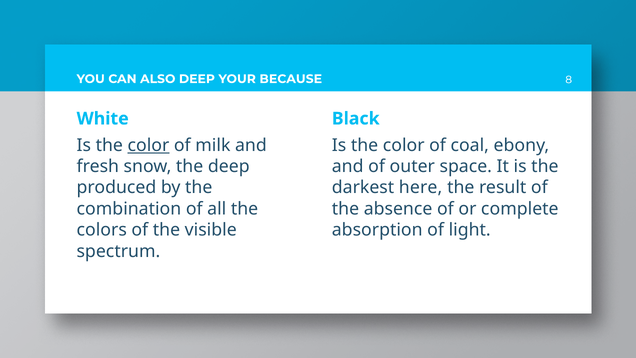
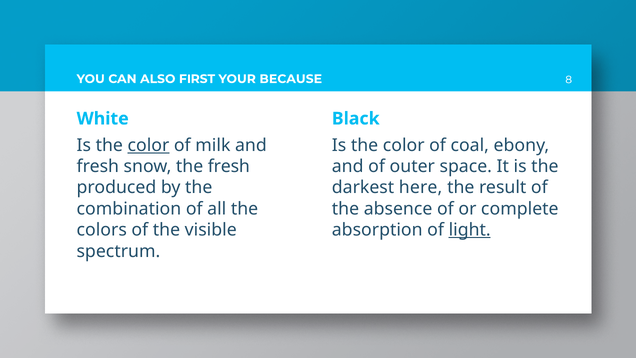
ALSO DEEP: DEEP -> FIRST
the deep: deep -> fresh
light underline: none -> present
